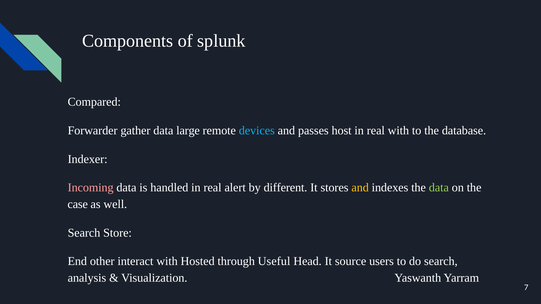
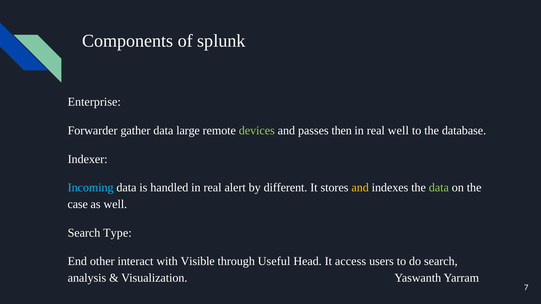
Compared: Compared -> Enterprise
devices colour: light blue -> light green
host: host -> then
real with: with -> well
Incoming colour: pink -> light blue
Store: Store -> Type
Hosted: Hosted -> Visible
source: source -> access
